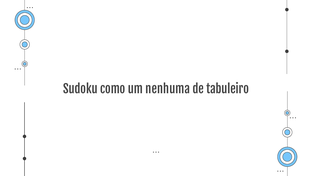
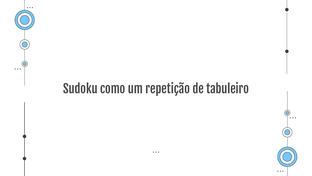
nenhuma: nenhuma -> repetição
